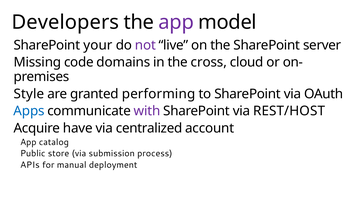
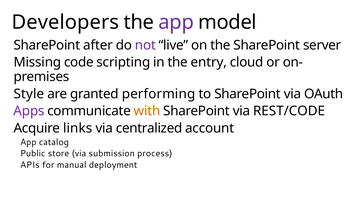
your: your -> after
domains: domains -> scripting
cross: cross -> entry
Apps colour: blue -> purple
with colour: purple -> orange
REST/HOST: REST/HOST -> REST/CODE
have: have -> links
